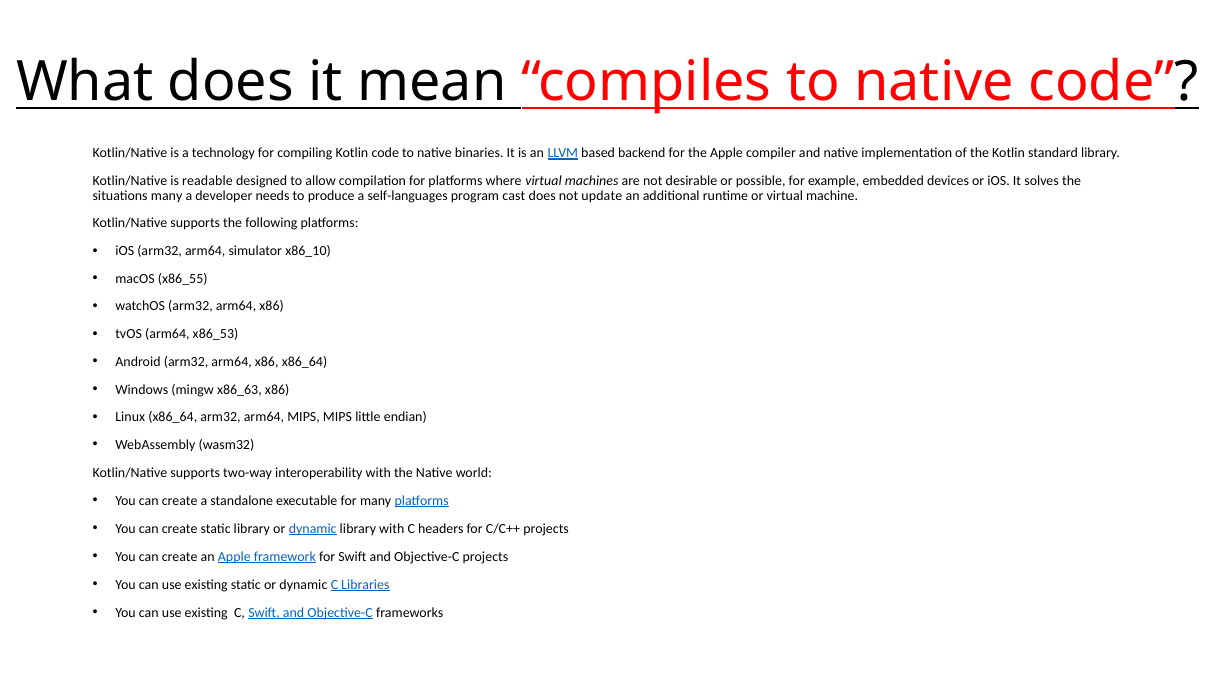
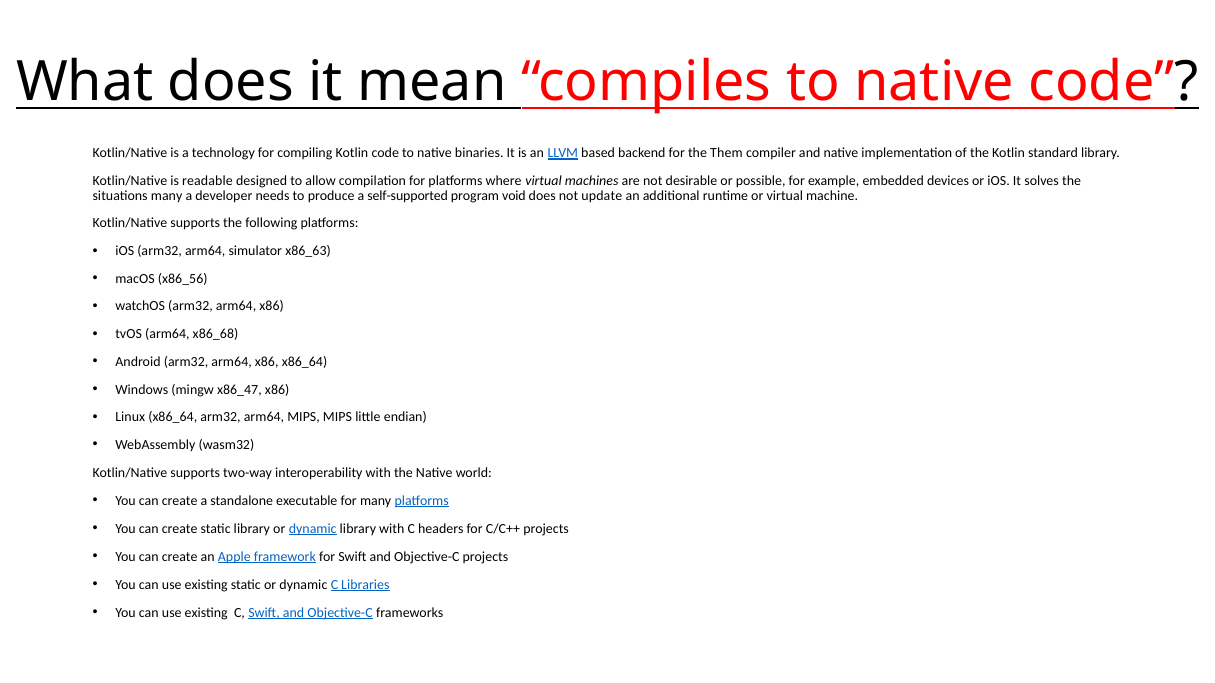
the Apple: Apple -> Them
self-languages: self-languages -> self-supported
cast: cast -> void
x86_10: x86_10 -> x86_63
x86_55: x86_55 -> x86_56
x86_53: x86_53 -> x86_68
x86_63: x86_63 -> x86_47
